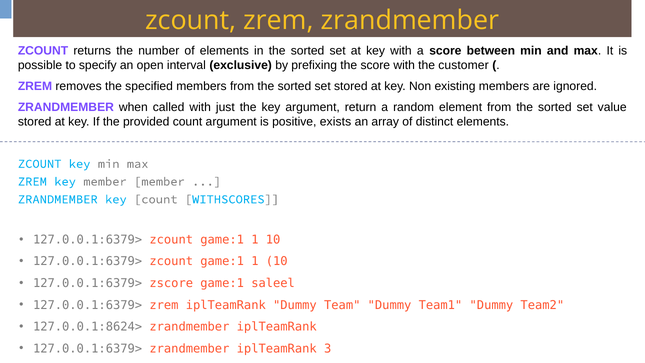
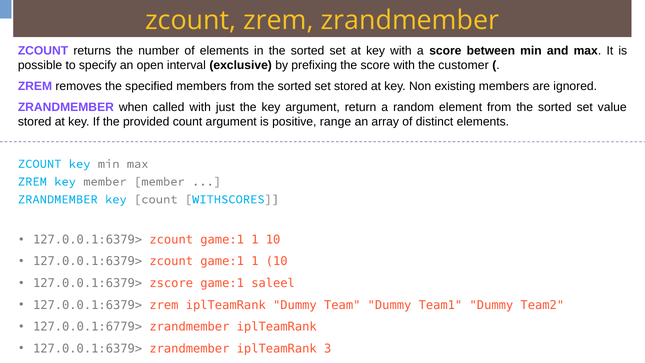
exists: exists -> range
127.0.0.1:8624>: 127.0.0.1:8624> -> 127.0.0.1:6779>
